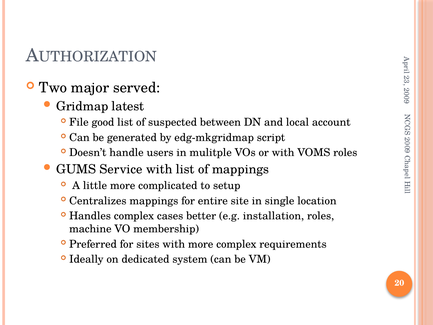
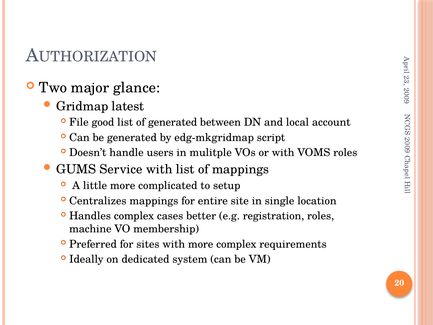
served: served -> glance
of suspected: suspected -> generated
installation: installation -> registration
